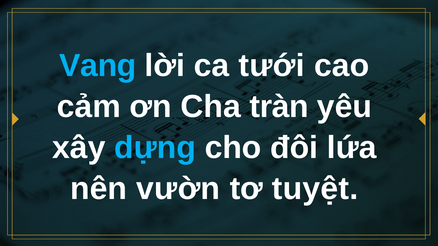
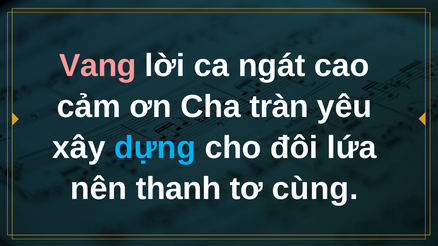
Vang colour: light blue -> pink
tưới: tưới -> ngát
vườn: vườn -> thanh
tuyệt: tuyệt -> cùng
